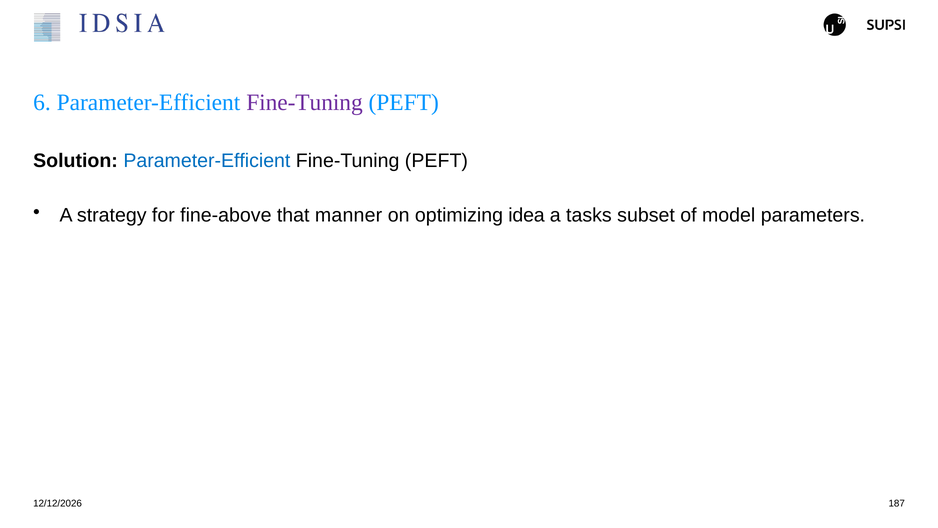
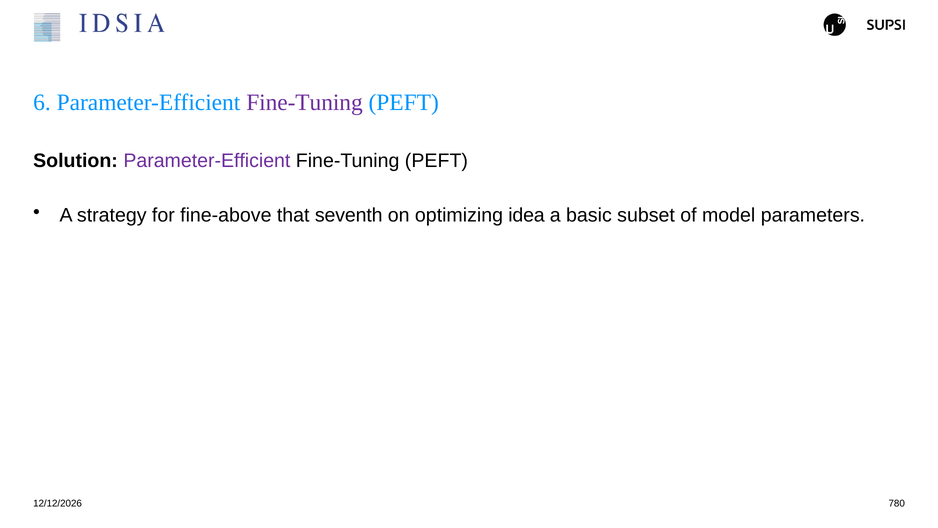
Parameter-Efficient at (207, 161) colour: blue -> purple
manner: manner -> seventh
tasks: tasks -> basic
187: 187 -> 780
